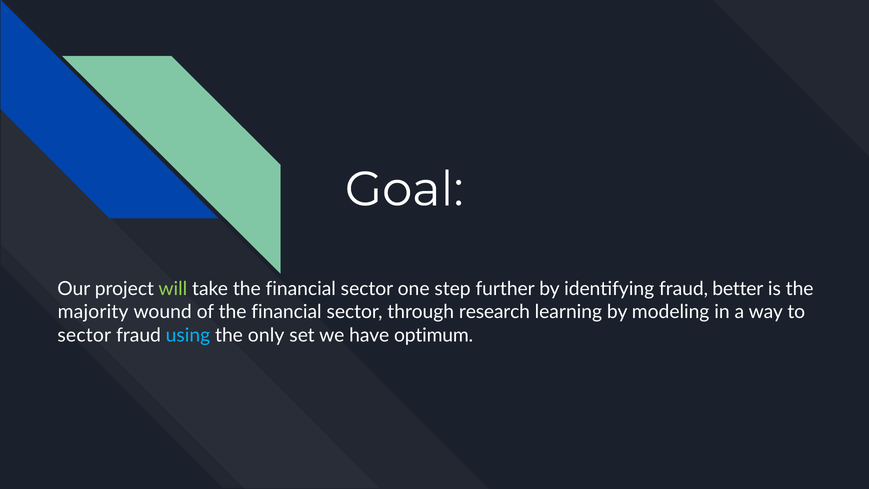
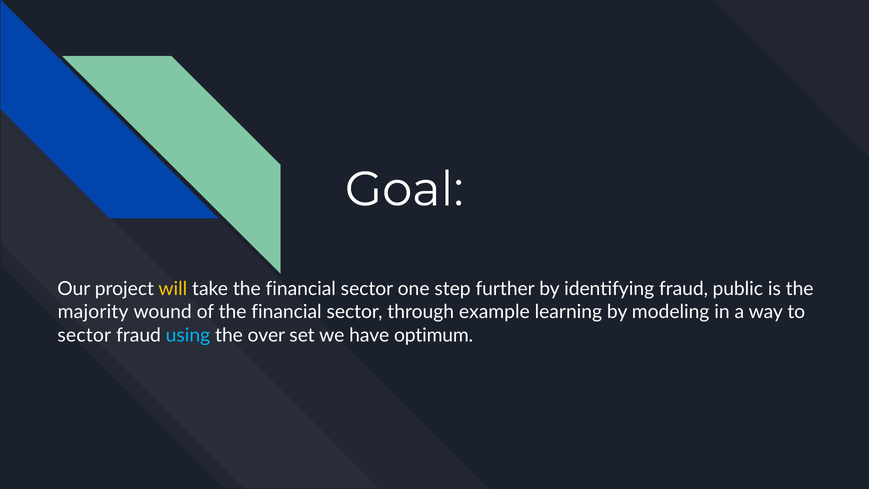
will colour: light green -> yellow
better: better -> public
research: research -> example
only: only -> over
